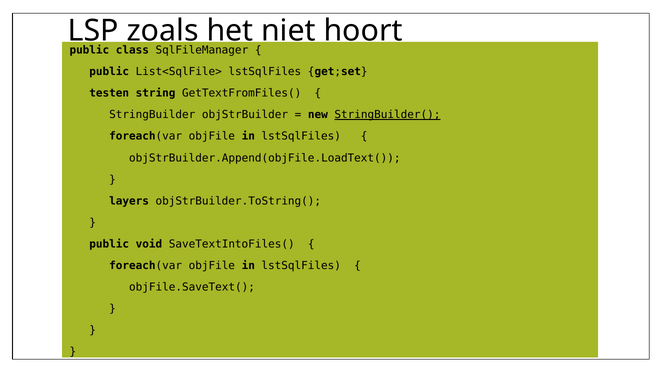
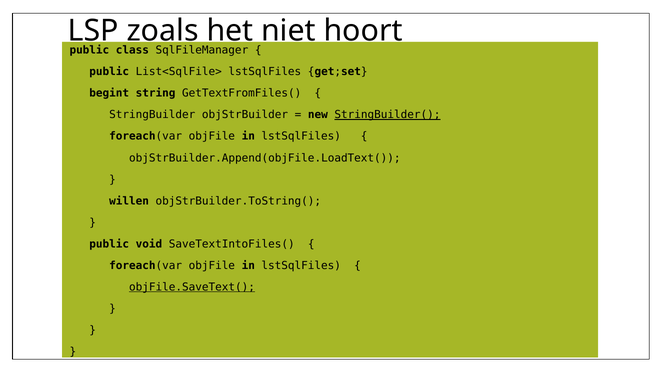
testen: testen -> begint
layers: layers -> willen
objFile.SaveText( underline: none -> present
